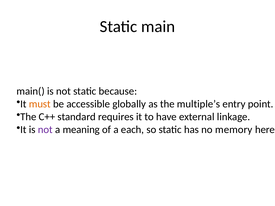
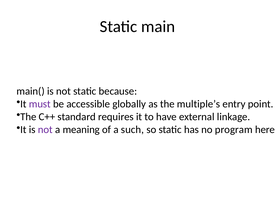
must colour: orange -> purple
each: each -> such
memory: memory -> program
